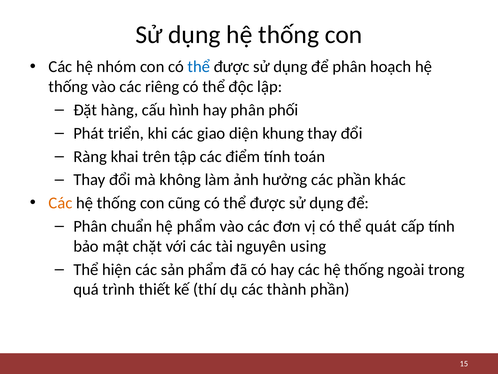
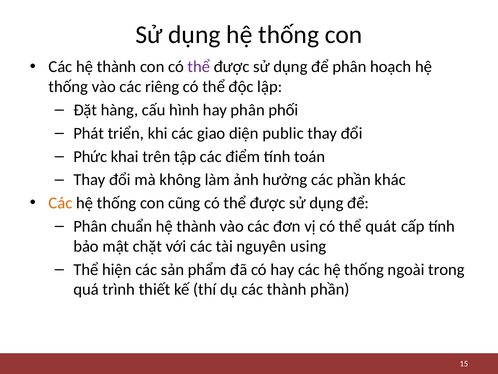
Các hệ nhóm: nhóm -> thành
thể at (199, 67) colour: blue -> purple
khung: khung -> public
Ràng: Ràng -> Phức
phẩm at (196, 226): phẩm -> thành
